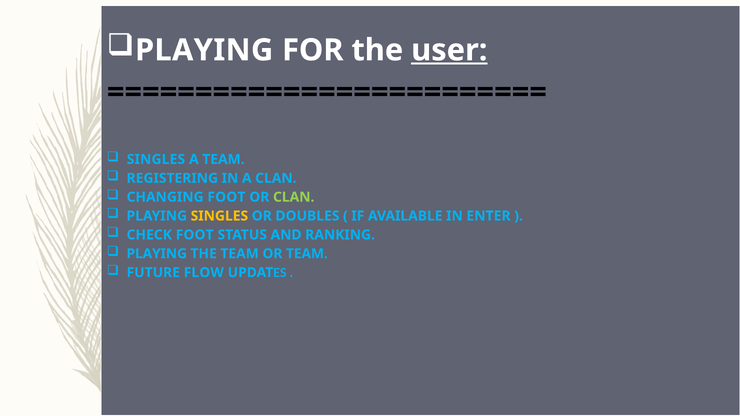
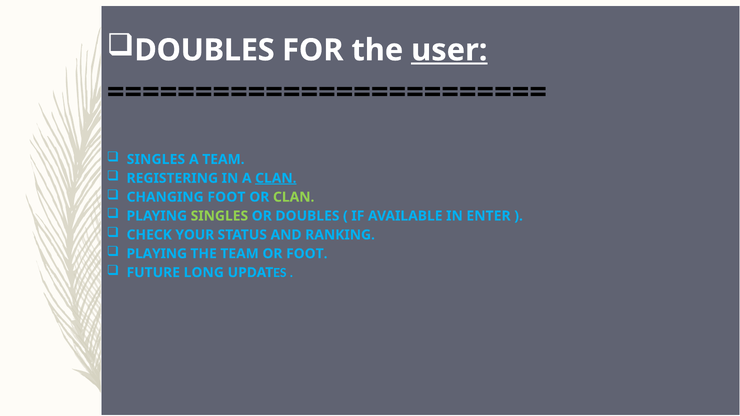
PLAYING at (204, 50): PLAYING -> DOUBLES
CLAN at (276, 178) underline: none -> present
SINGLES at (219, 216) colour: yellow -> light green
CHECK FOOT: FOOT -> YOUR
OR TEAM: TEAM -> FOOT
FLOW: FLOW -> LONG
